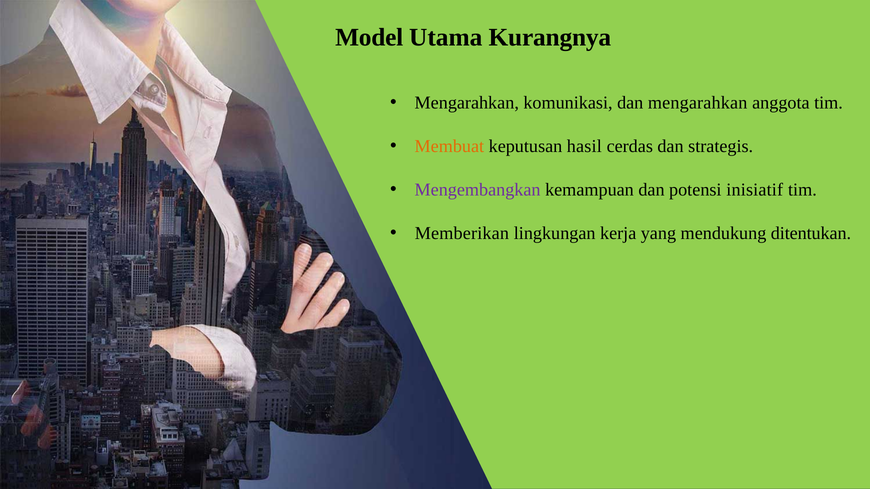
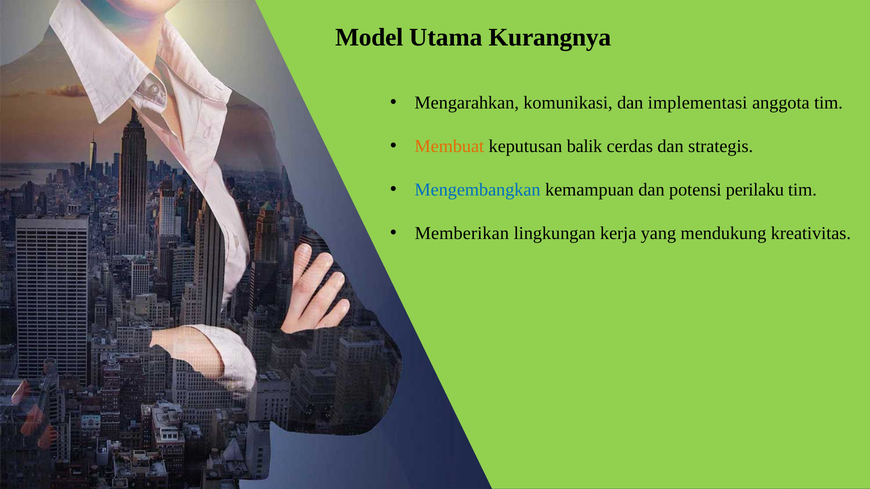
dan mengarahkan: mengarahkan -> implementasi
hasil: hasil -> balik
Mengembangkan colour: purple -> blue
inisiatif: inisiatif -> perilaku
ditentukan: ditentukan -> kreativitas
